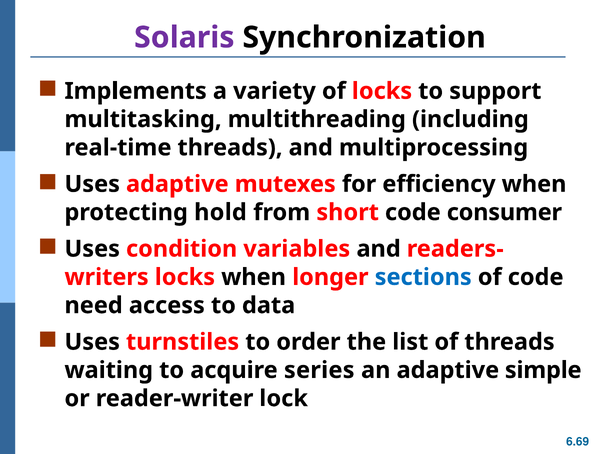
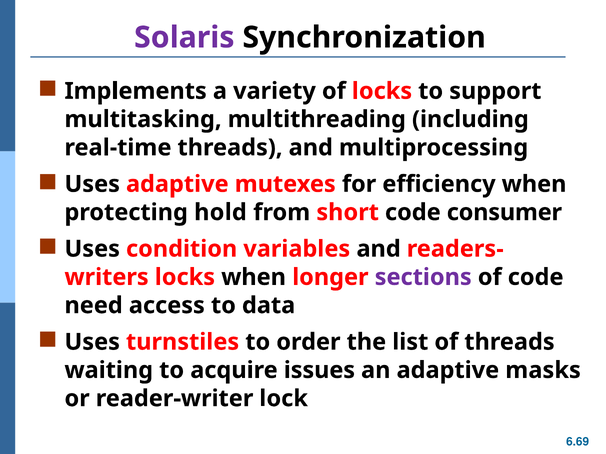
sections colour: blue -> purple
series: series -> issues
simple: simple -> masks
